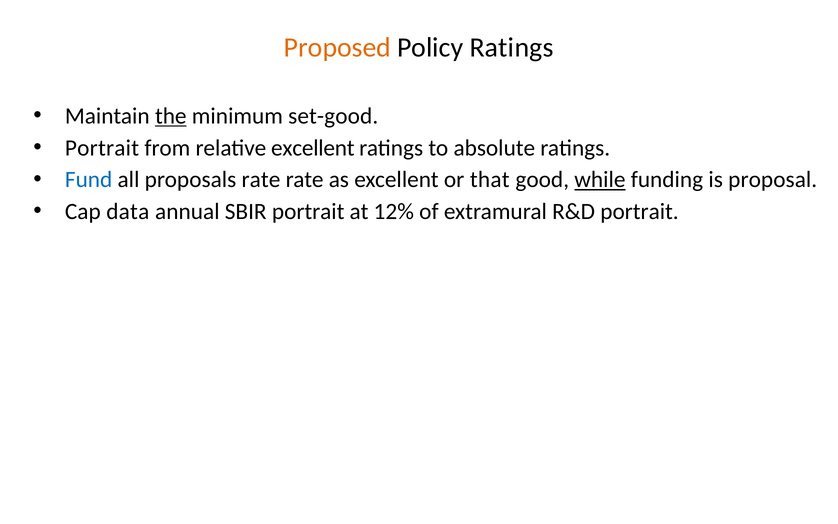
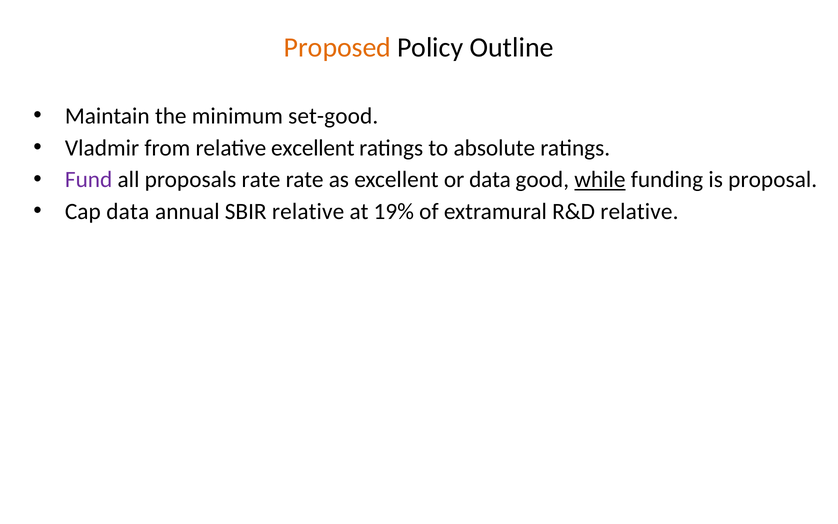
Policy Ratings: Ratings -> Outline
the underline: present -> none
Portrait at (102, 148): Portrait -> Vladmir
Fund colour: blue -> purple
or that: that -> data
SBIR portrait: portrait -> relative
12%: 12% -> 19%
R&D portrait: portrait -> relative
